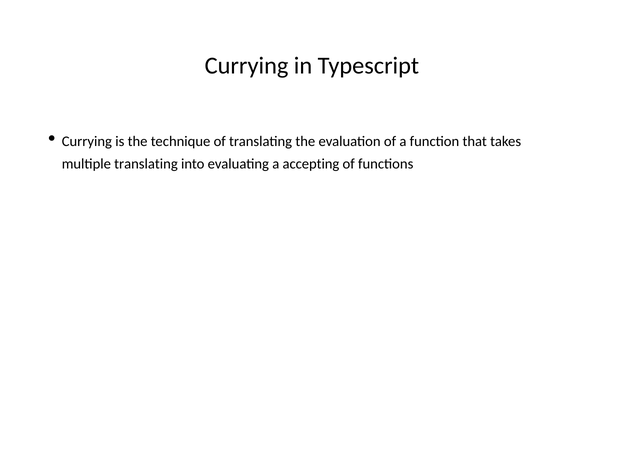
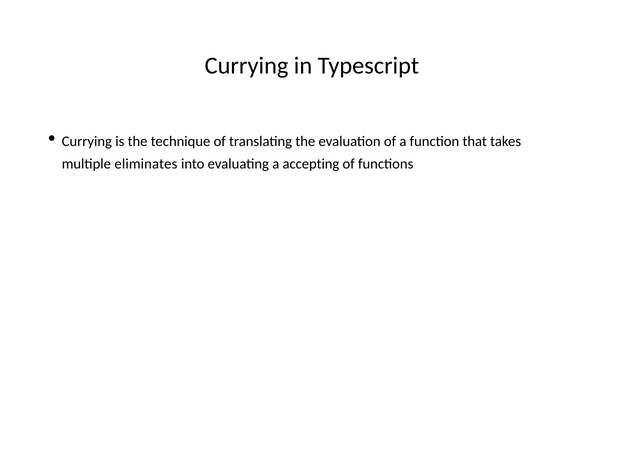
multiple translating: translating -> eliminates
